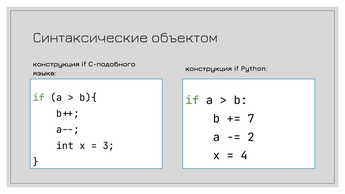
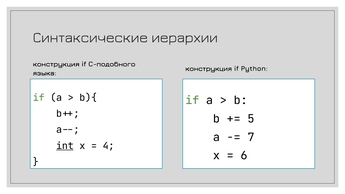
объектом: объектом -> иерархии
7: 7 -> 5
2: 2 -> 7
int underline: none -> present
3: 3 -> 4
4: 4 -> 6
